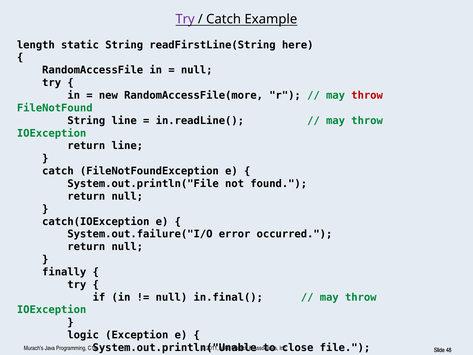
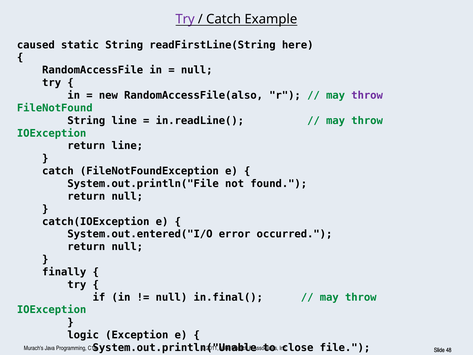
length: length -> caused
RandomAccessFile(more: RandomAccessFile(more -> RandomAccessFile(also
throw at (367, 95) colour: red -> purple
System.out.failure("I/O: System.out.failure("I/O -> System.out.entered("I/O
